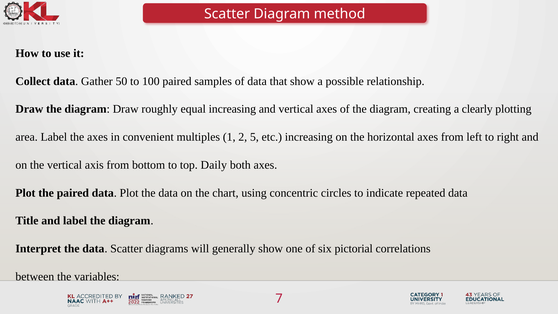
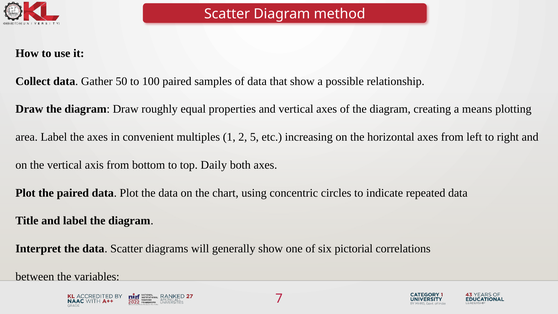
equal increasing: increasing -> properties
clearly: clearly -> means
